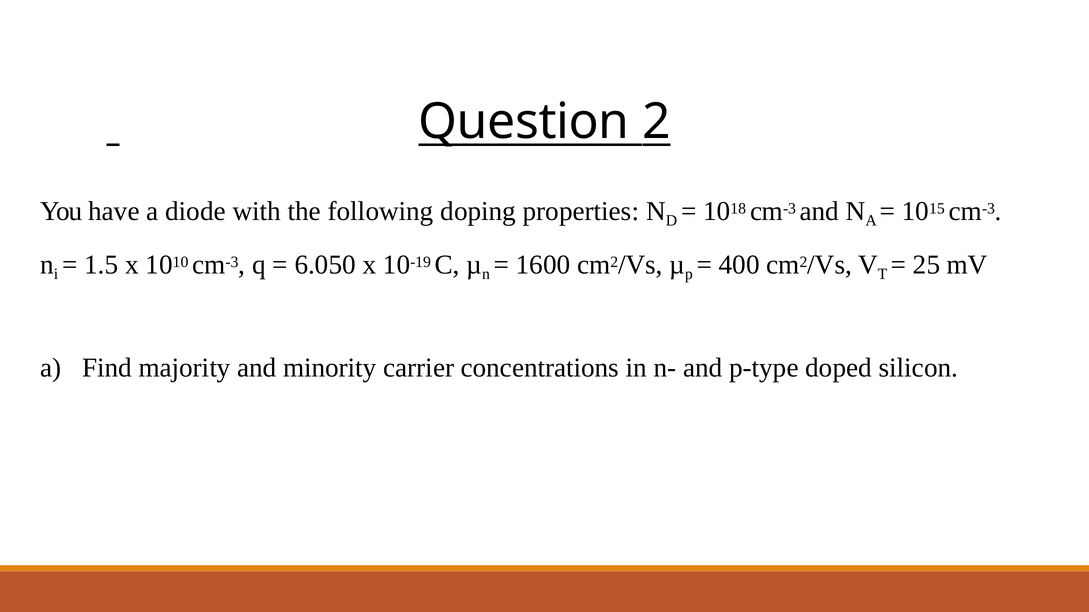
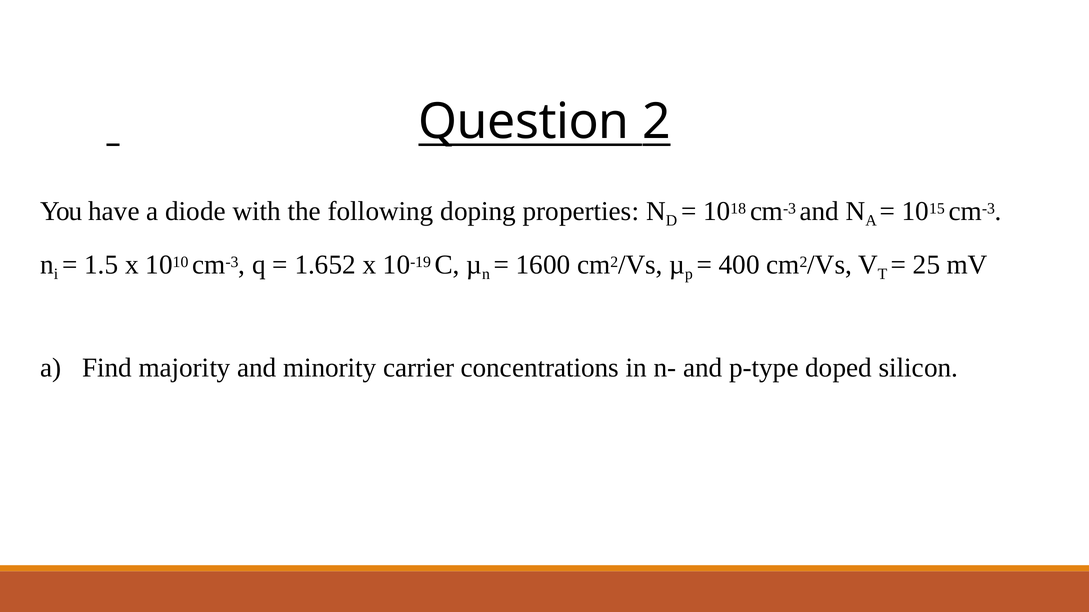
6.050: 6.050 -> 1.652
